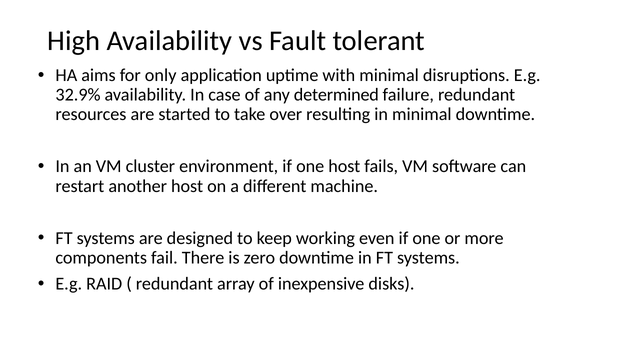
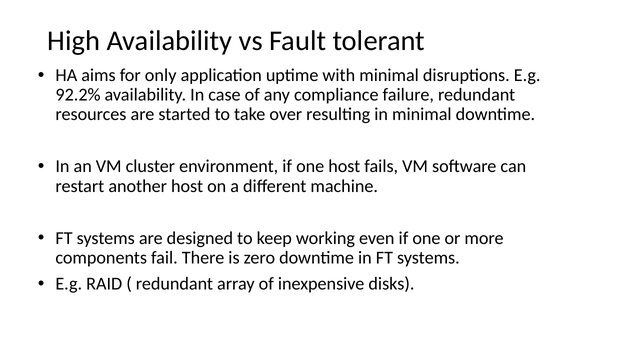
32.9%: 32.9% -> 92.2%
determined: determined -> compliance
